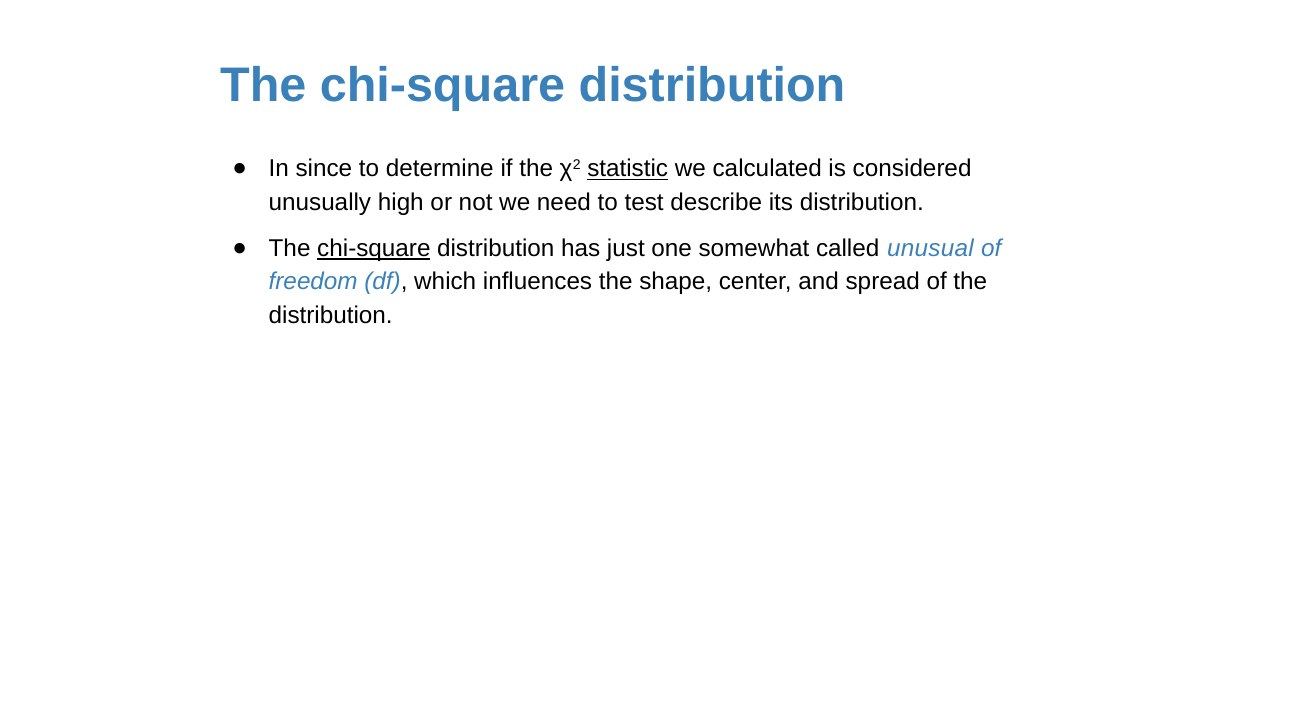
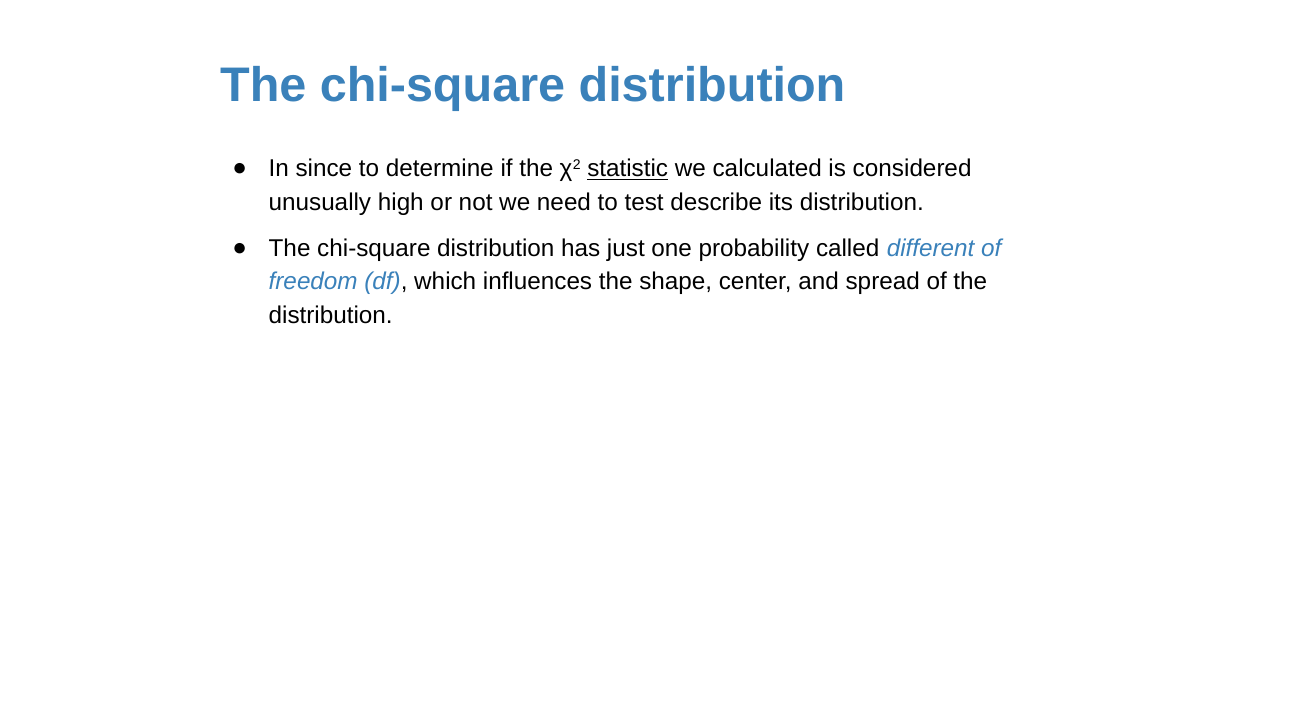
chi-square at (374, 248) underline: present -> none
somewhat: somewhat -> probability
unusual: unusual -> different
